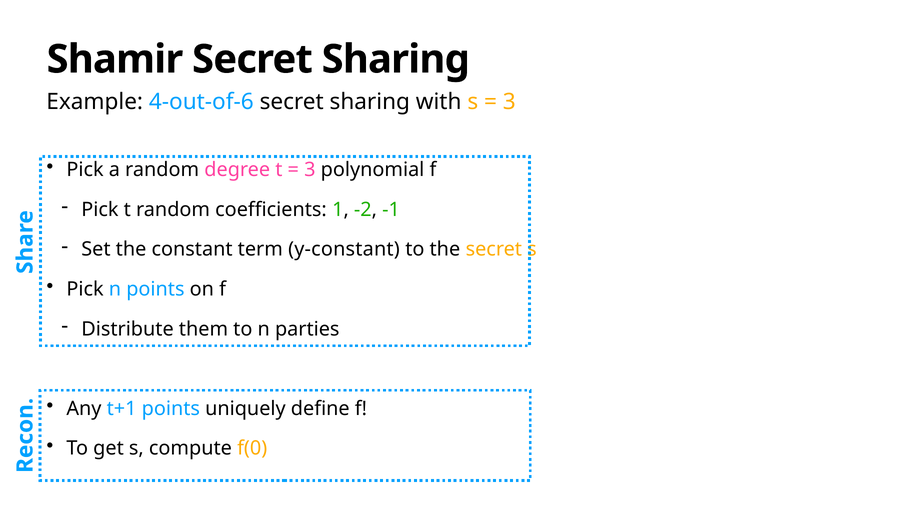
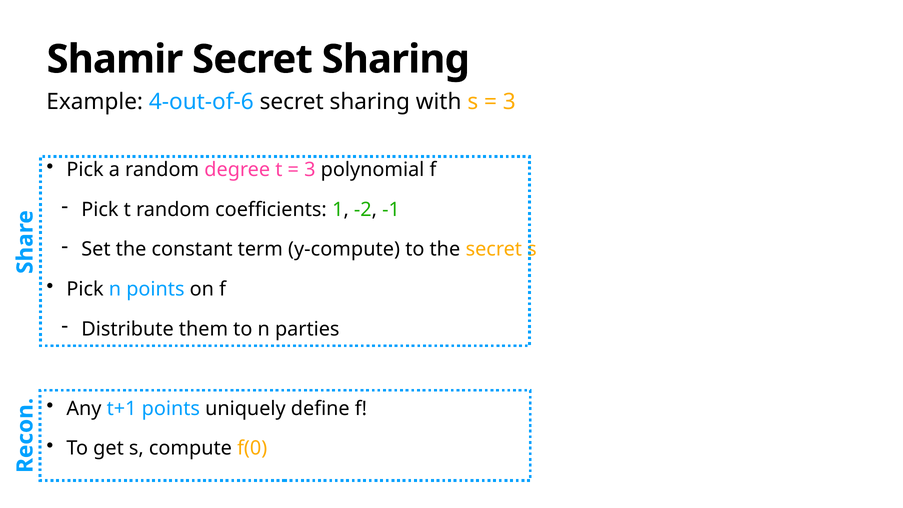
y-constant: y-constant -> y-compute
